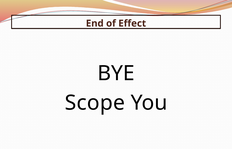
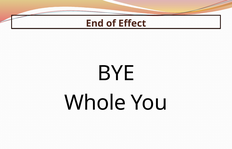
Scope: Scope -> Whole
